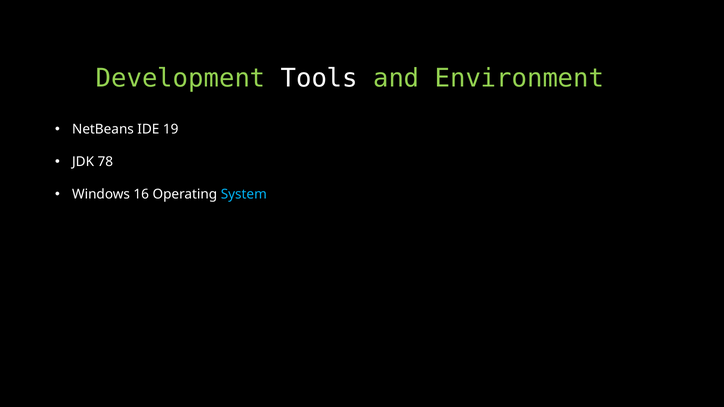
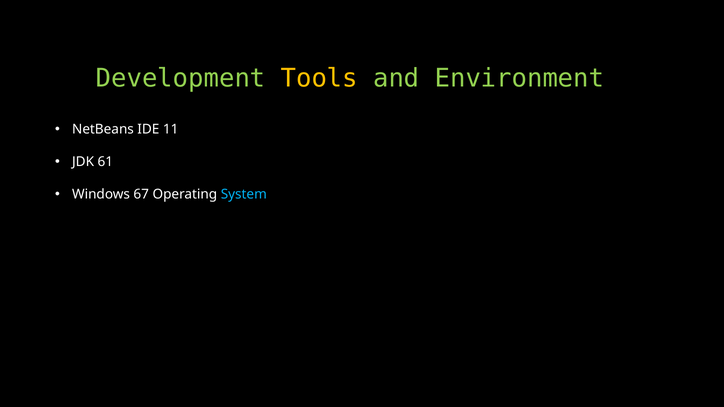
Tools colour: white -> yellow
19: 19 -> 11
78: 78 -> 61
16: 16 -> 67
